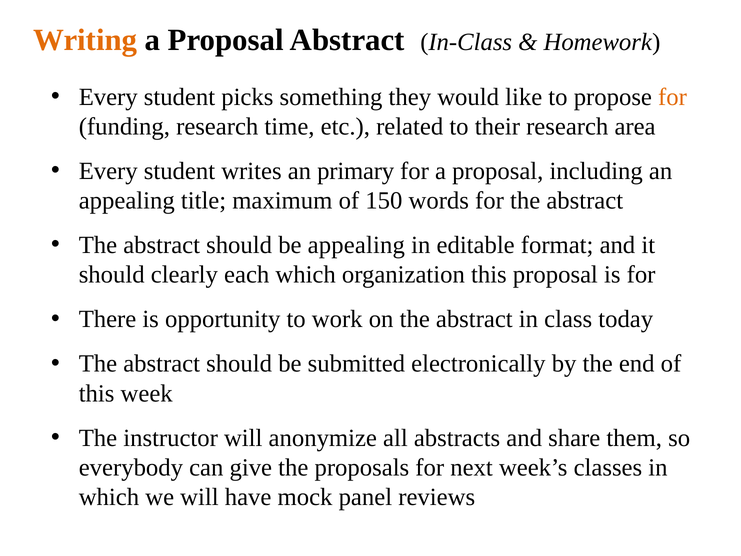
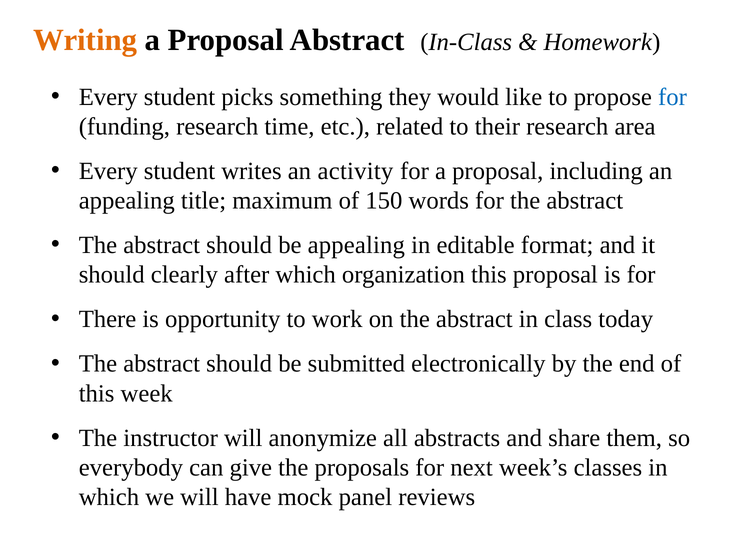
for at (672, 97) colour: orange -> blue
primary: primary -> activity
each: each -> after
